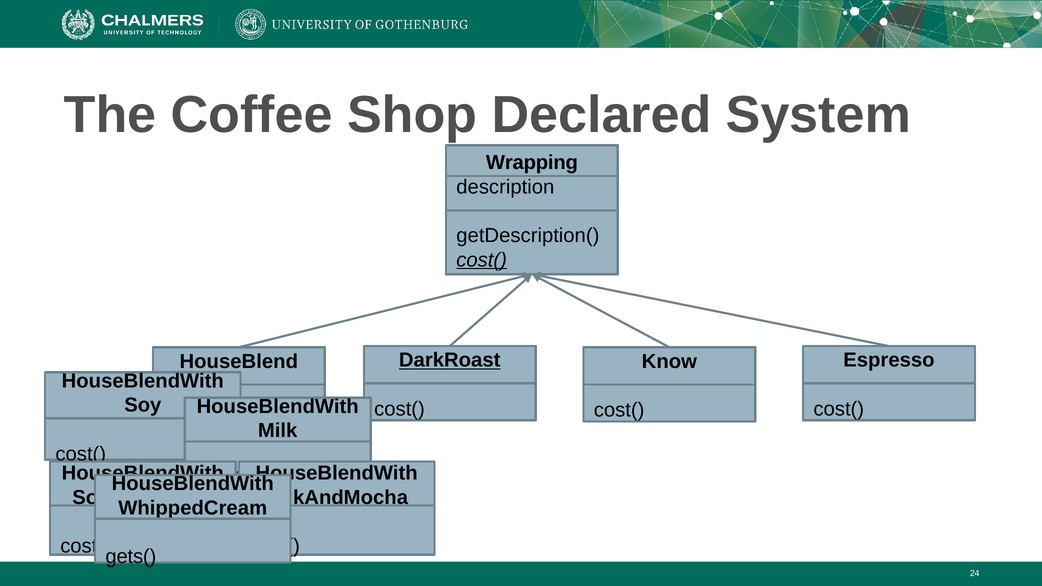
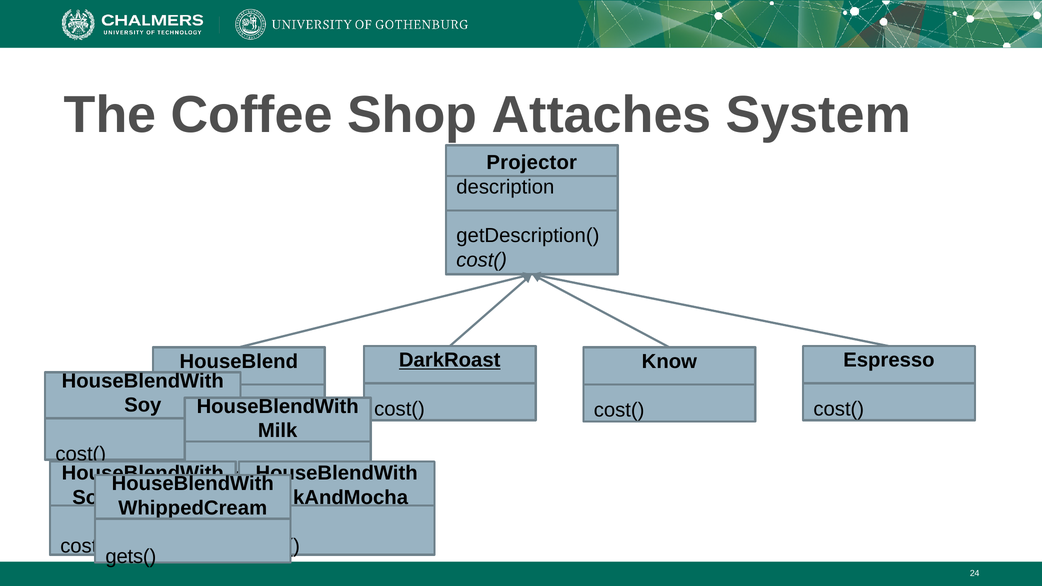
Declared: Declared -> Attaches
Wrapping: Wrapping -> Projector
cost( at (482, 260) underline: present -> none
